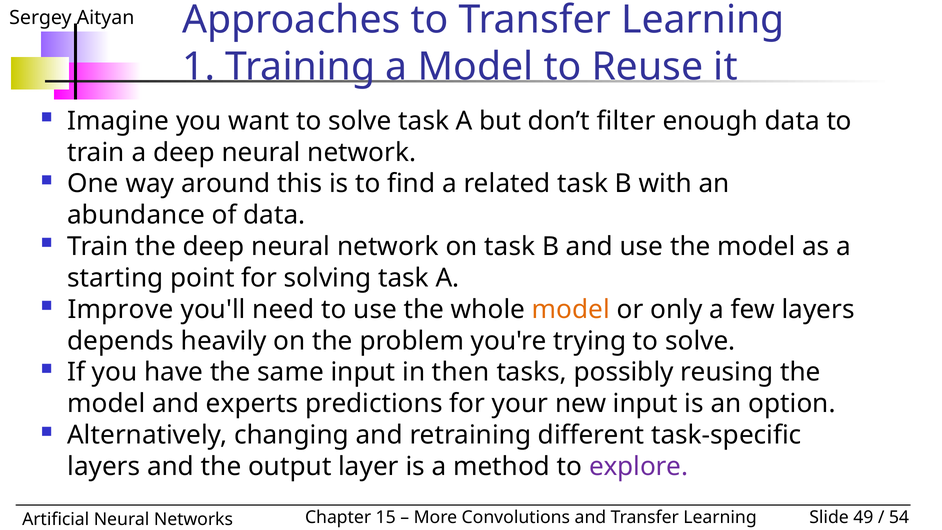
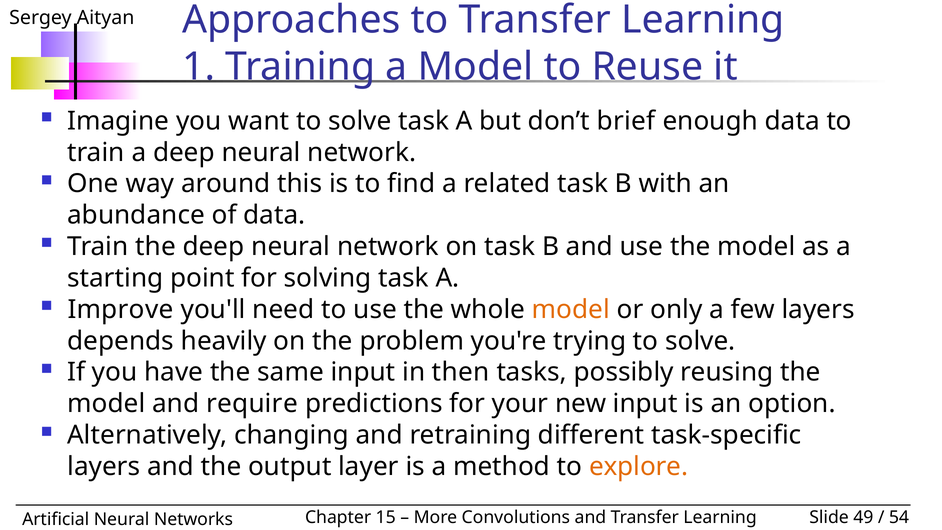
filter: filter -> brief
experts: experts -> require
explore colour: purple -> orange
